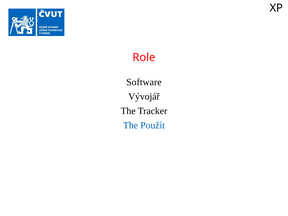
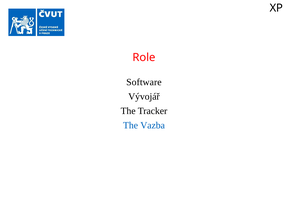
Použít: Použít -> Vazba
